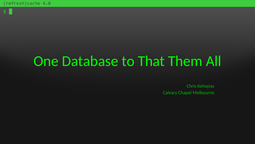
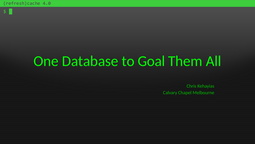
That: That -> Goal
